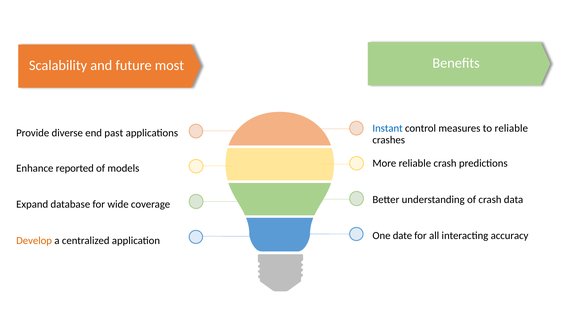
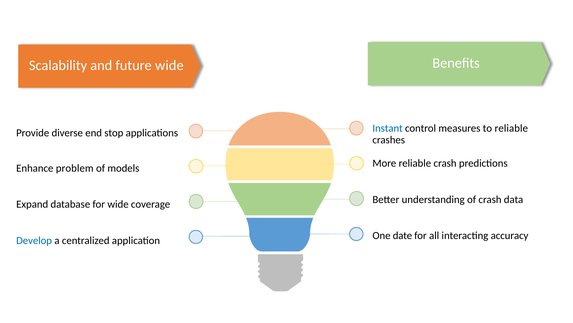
future most: most -> wide
past: past -> stop
reported: reported -> problem
Develop colour: orange -> blue
